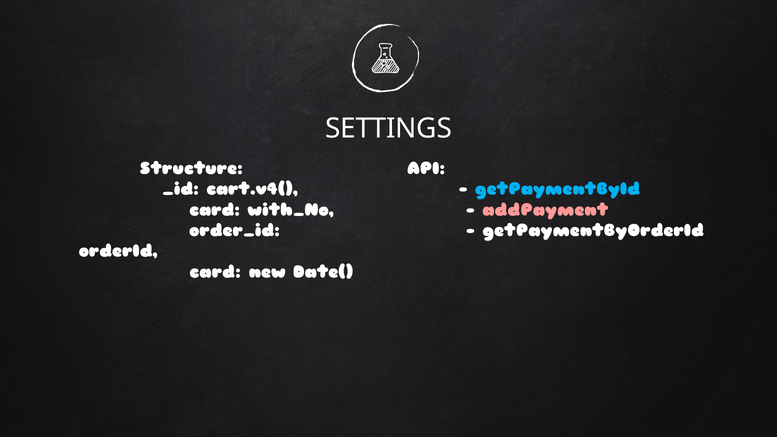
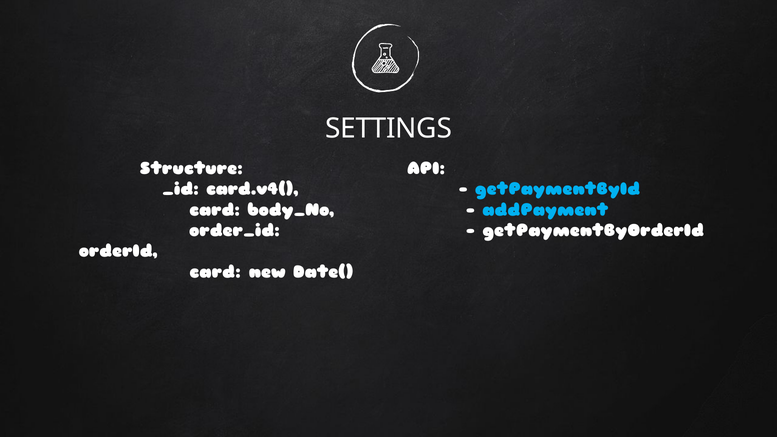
cart.v4(: cart.v4( -> card.v4(
with_No: with_No -> body_No
addPayment colour: pink -> light blue
